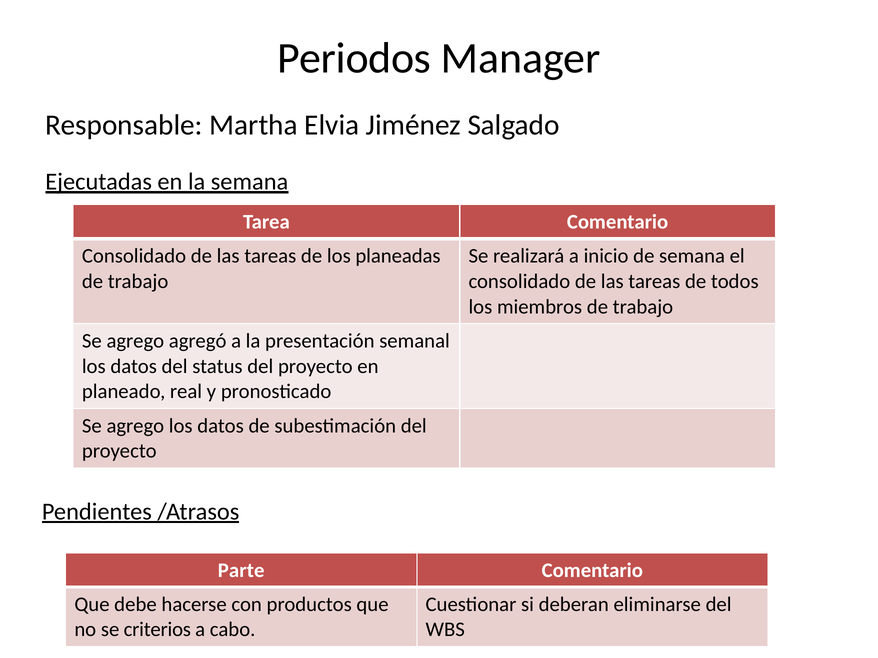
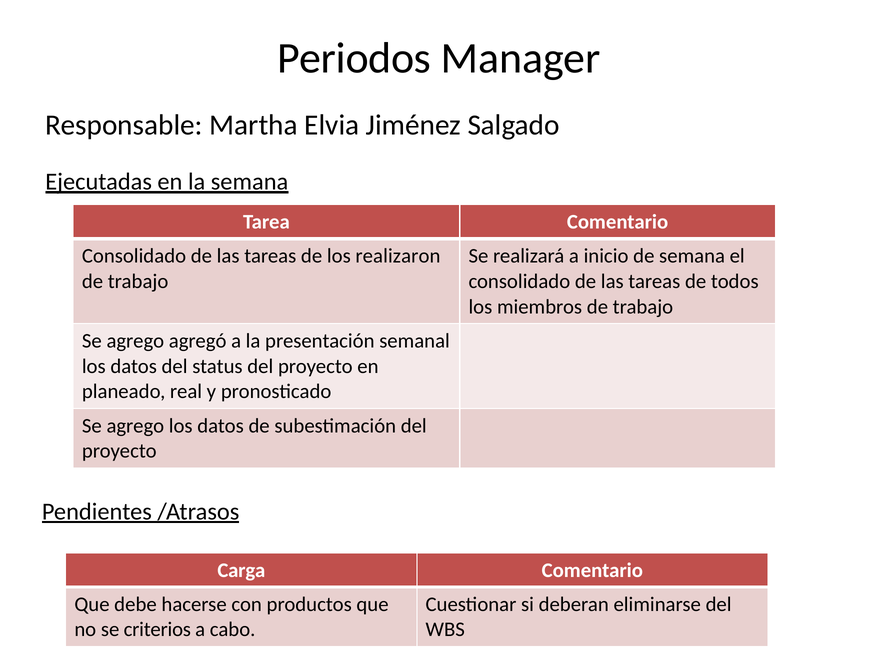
planeadas: planeadas -> realizaron
Parte: Parte -> Carga
